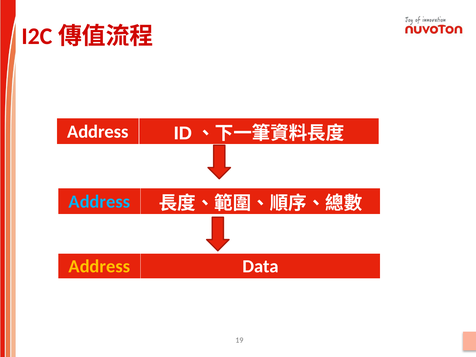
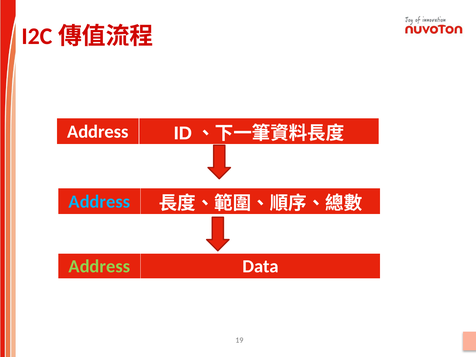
Address at (99, 267) colour: yellow -> light green
